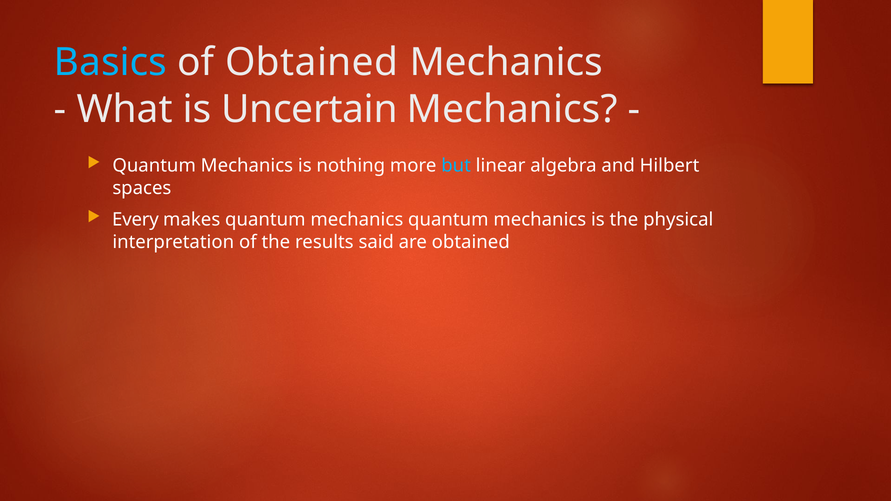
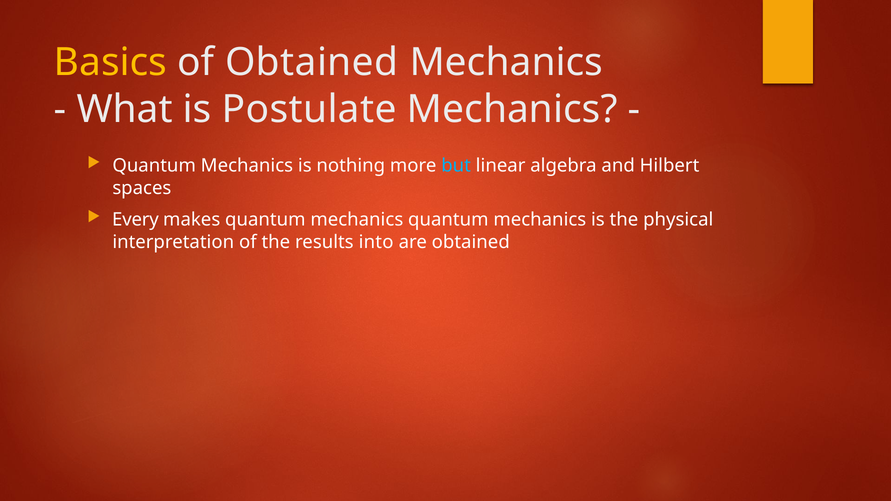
Basics colour: light blue -> yellow
Uncertain: Uncertain -> Postulate
said: said -> into
